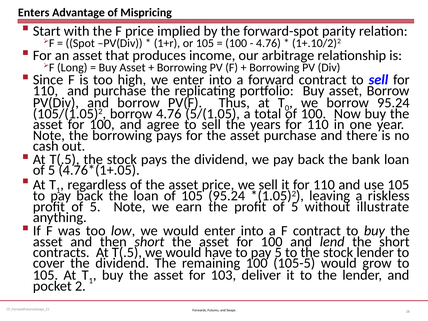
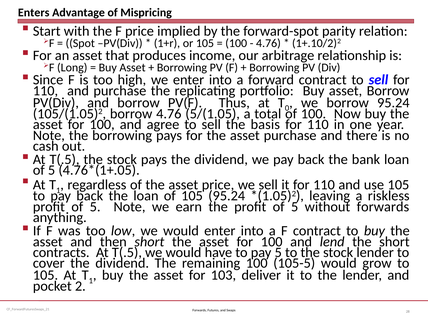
years: years -> basis
without illustrate: illustrate -> forwards
